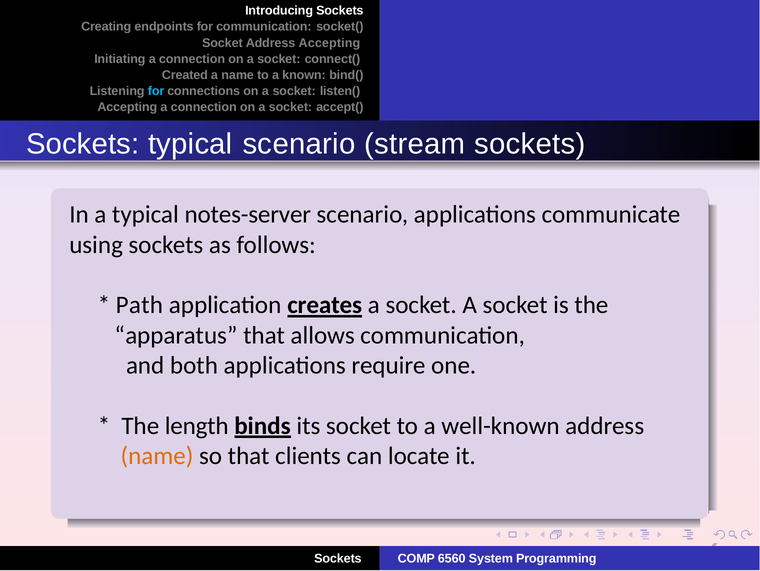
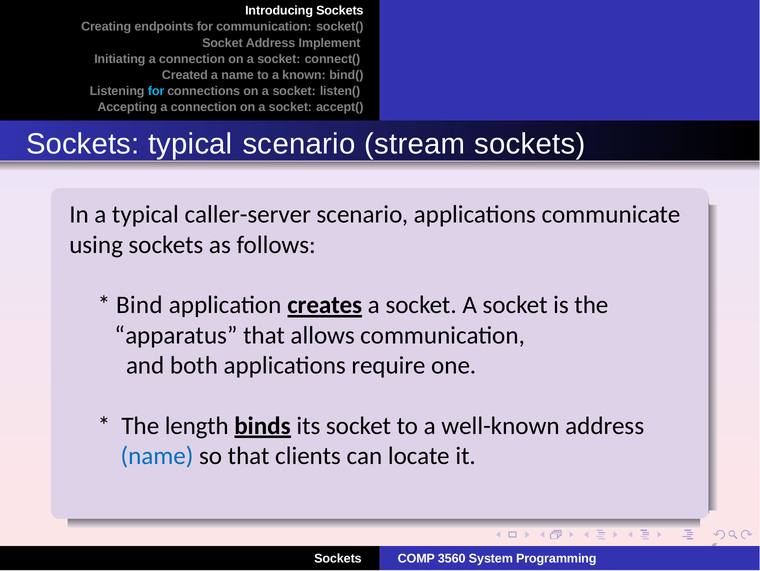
Address Accepting: Accepting -> Implement
notes-server: notes-server -> caller-server
Path: Path -> Bind
name at (157, 456) colour: orange -> blue
6560: 6560 -> 3560
